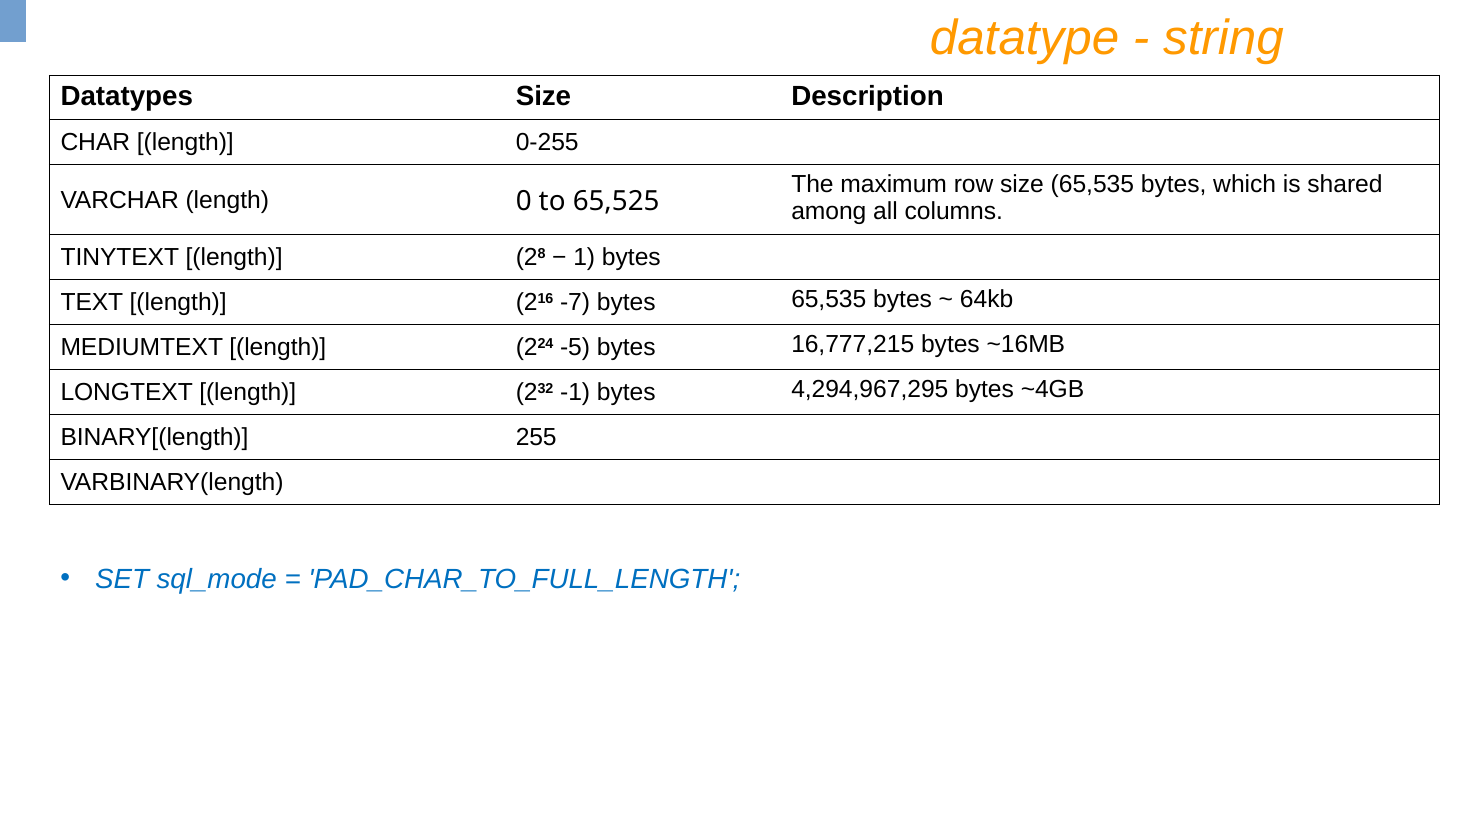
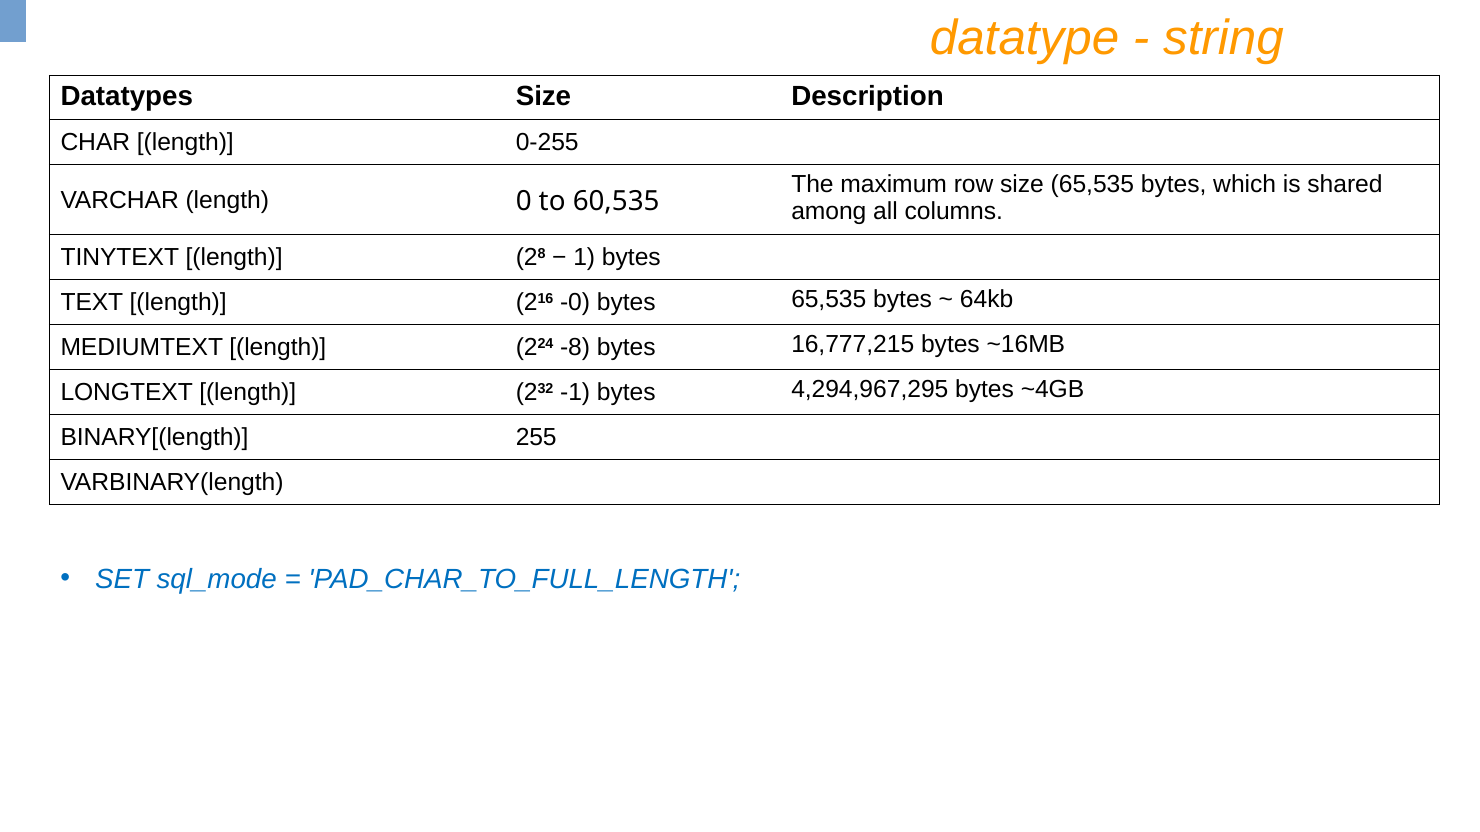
65,525: 65,525 -> 60,535
-7: -7 -> -0
-5: -5 -> -8
